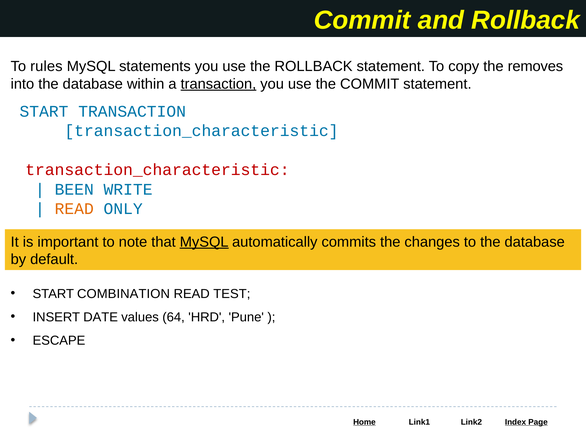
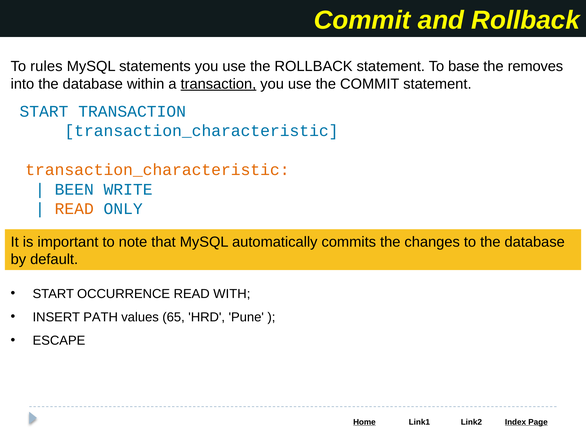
copy: copy -> base
transaction_characteristic at (157, 170) colour: red -> orange
MySQL at (204, 242) underline: present -> none
COMBINATION: COMBINATION -> OCCURRENCE
TEST: TEST -> WITH
DATE: DATE -> PATH
64: 64 -> 65
